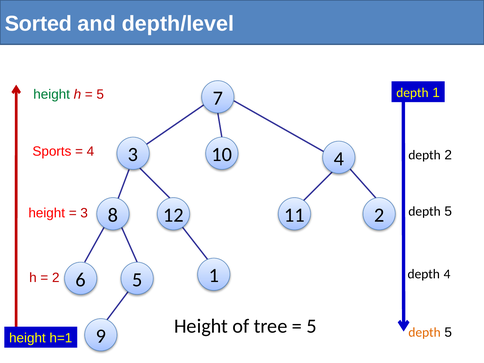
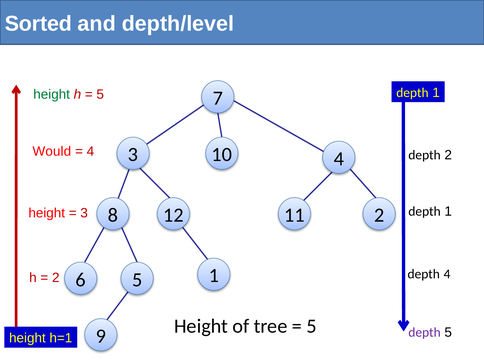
Sports: Sports -> Would
5 at (448, 211): 5 -> 1
depth at (425, 332) colour: orange -> purple
